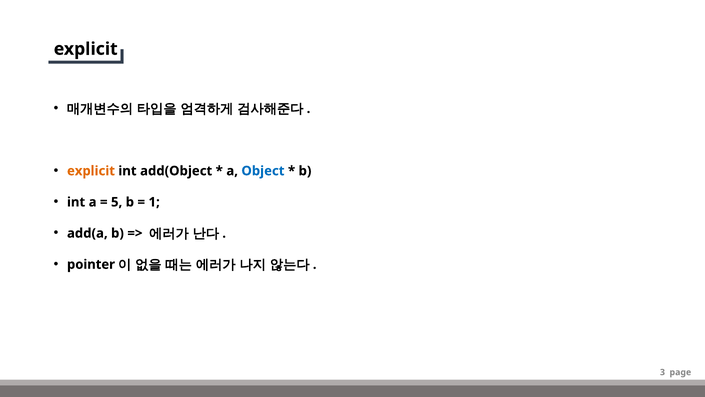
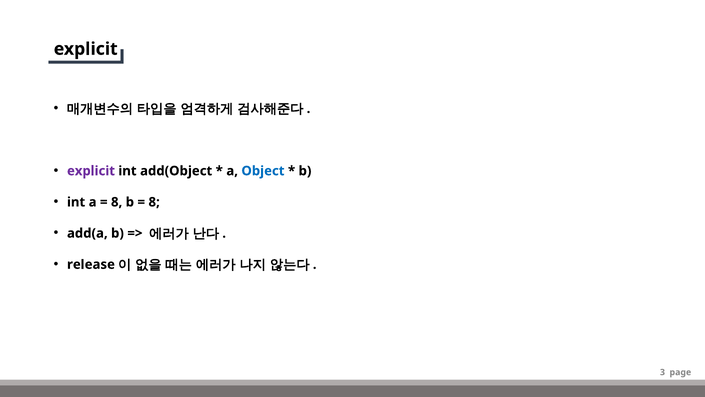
explicit at (91, 171) colour: orange -> purple
5 at (117, 202): 5 -> 8
1 at (154, 202): 1 -> 8
pointer: pointer -> release
